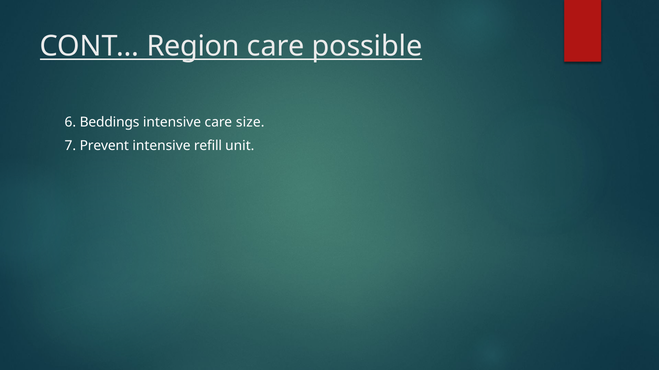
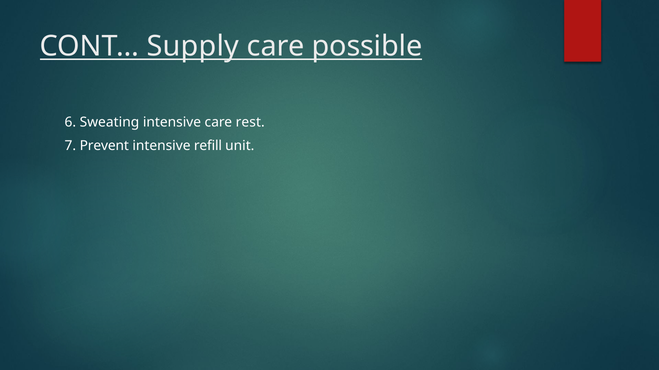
Region: Region -> Supply
Beddings: Beddings -> Sweating
size: size -> rest
